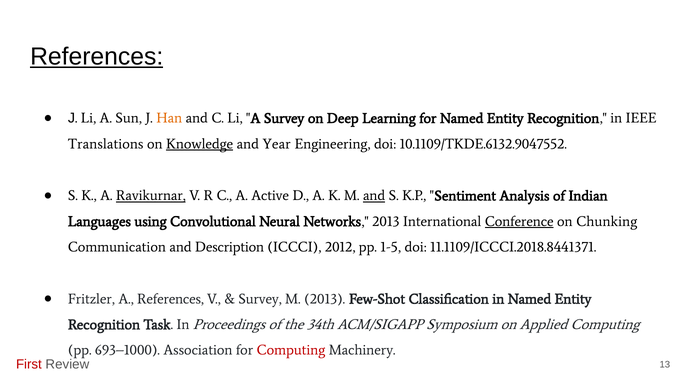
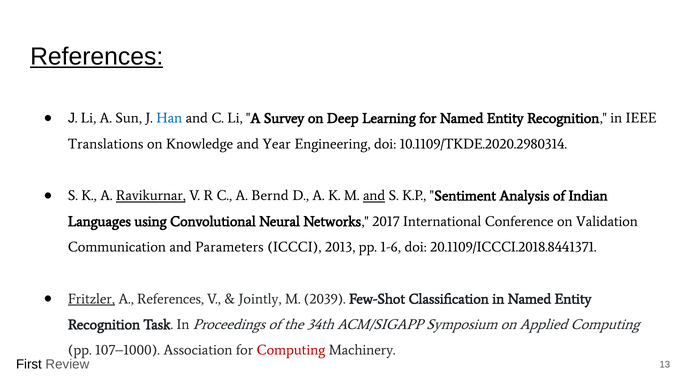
Han colour: orange -> blue
Knowledge underline: present -> none
10.1109/TKDE.6132.9047552: 10.1109/TKDE.6132.9047552 -> 10.1109/TKDE.2020.2980314
Active: Active -> Bernd
Networks 2013: 2013 -> 2017
Conference underline: present -> none
Chunking: Chunking -> Validation
Description: Description -> Parameters
2012: 2012 -> 2013
1-5: 1-5 -> 1-6
11.1109/ICCCI.2018.8441371: 11.1109/ICCCI.2018.8441371 -> 20.1109/ICCCI.2018.8441371
Fritzler underline: none -> present
Survey at (260, 299): Survey -> Jointly
M 2013: 2013 -> 2039
693–1000: 693–1000 -> 107–1000
First colour: red -> black
